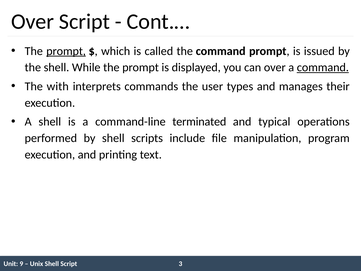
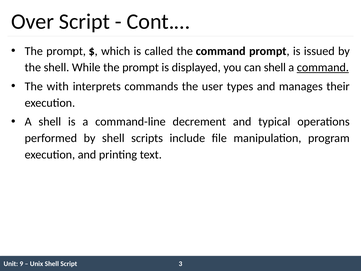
prompt at (66, 51) underline: present -> none
can over: over -> shell
terminated: terminated -> decrement
